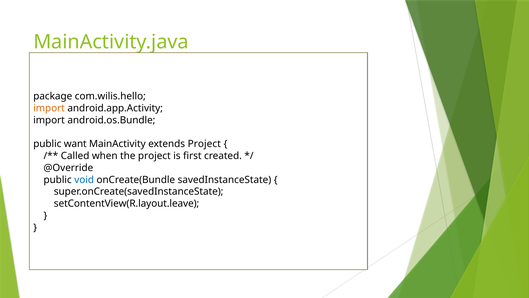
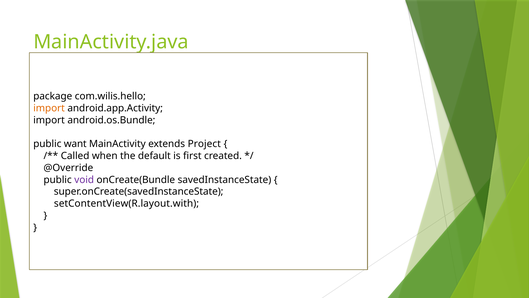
the project: project -> default
void colour: blue -> purple
setContentView(R.layout.leave: setContentView(R.layout.leave -> setContentView(R.layout.with
